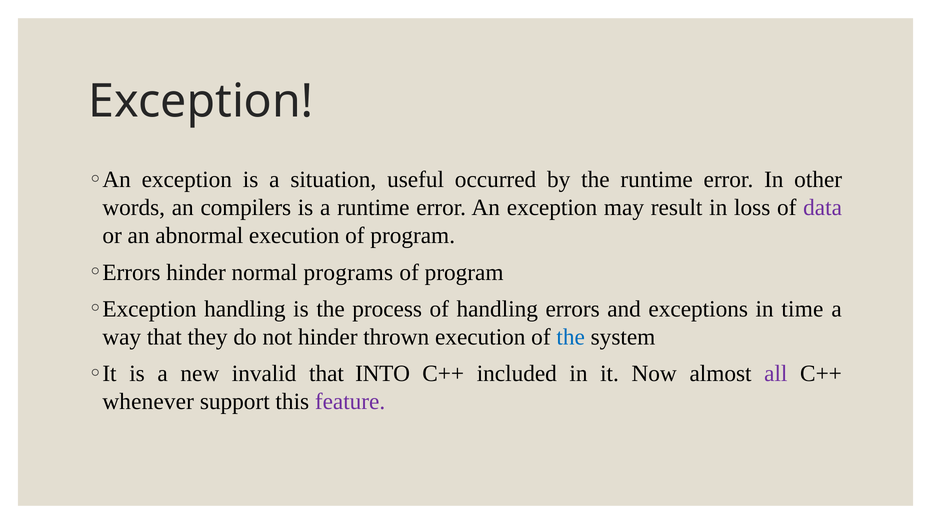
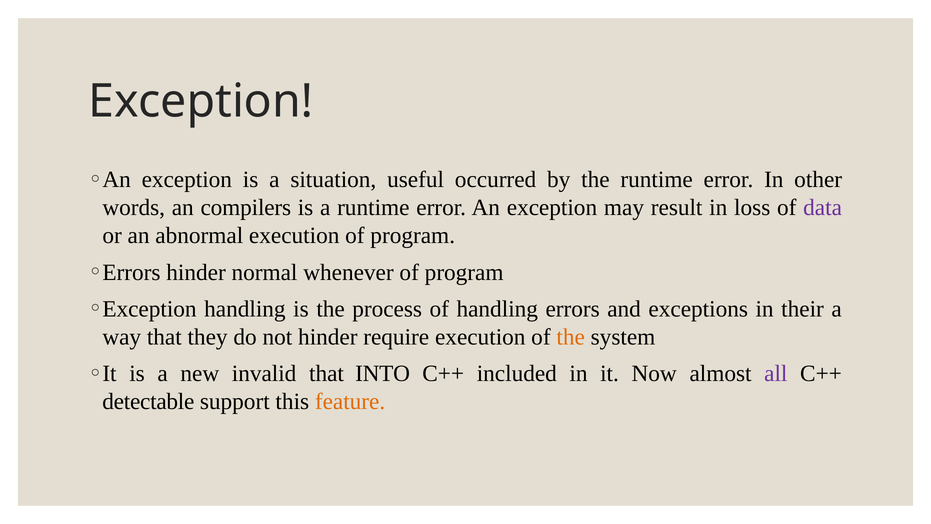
programs: programs -> whenever
time: time -> their
thrown: thrown -> require
the at (571, 337) colour: blue -> orange
whenever: whenever -> detectable
feature colour: purple -> orange
